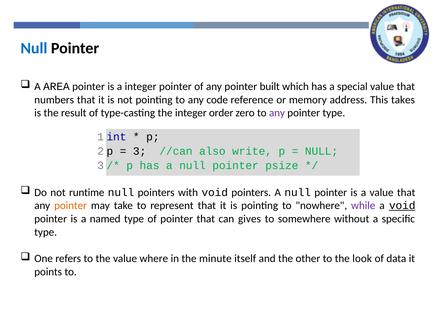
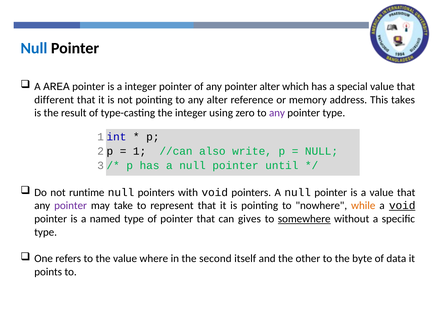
pointer built: built -> alter
numbers: numbers -> different
any code: code -> alter
order: order -> using
3 at (140, 151): 3 -> 1
psize: psize -> until
pointer at (71, 205) colour: orange -> purple
while colour: purple -> orange
somewhere underline: none -> present
minute: minute -> second
look: look -> byte
